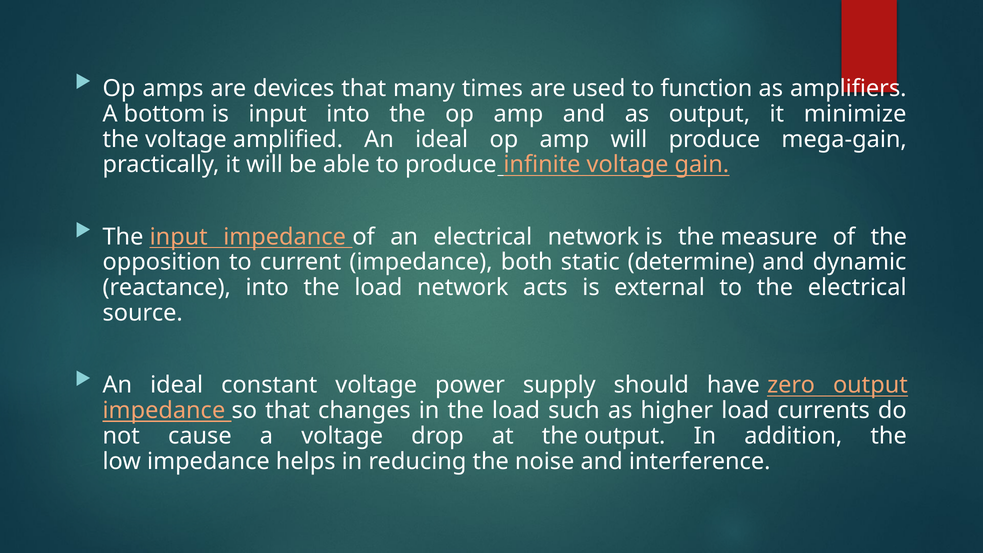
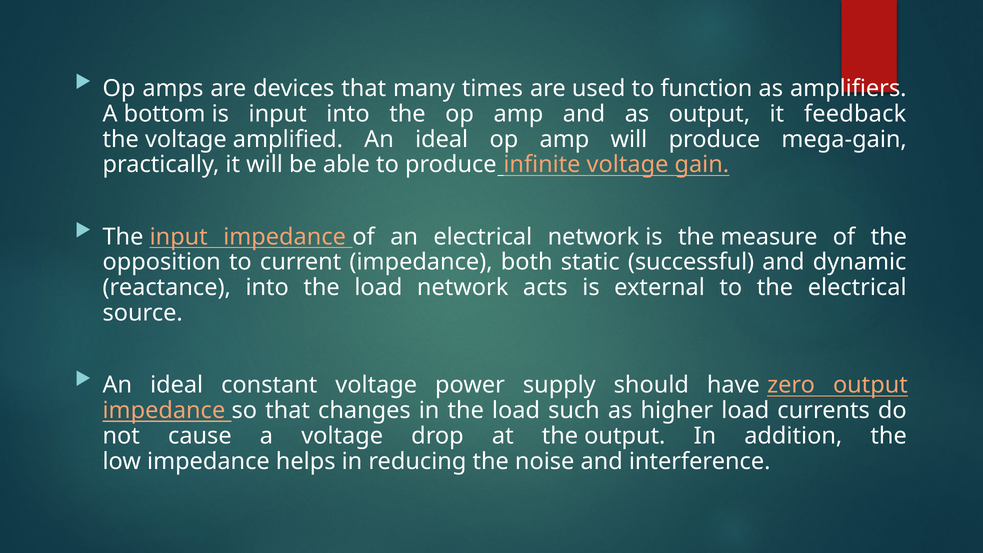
minimize: minimize -> feedback
determine: determine -> successful
